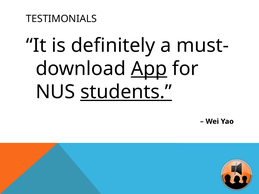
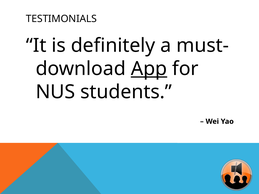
students underline: present -> none
